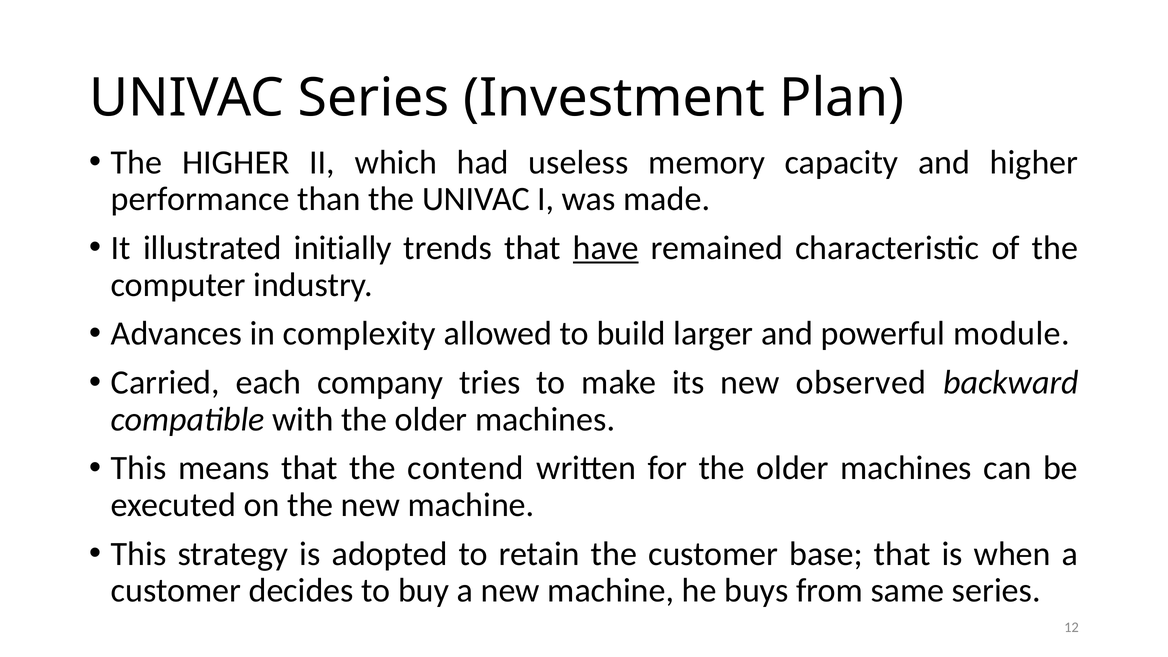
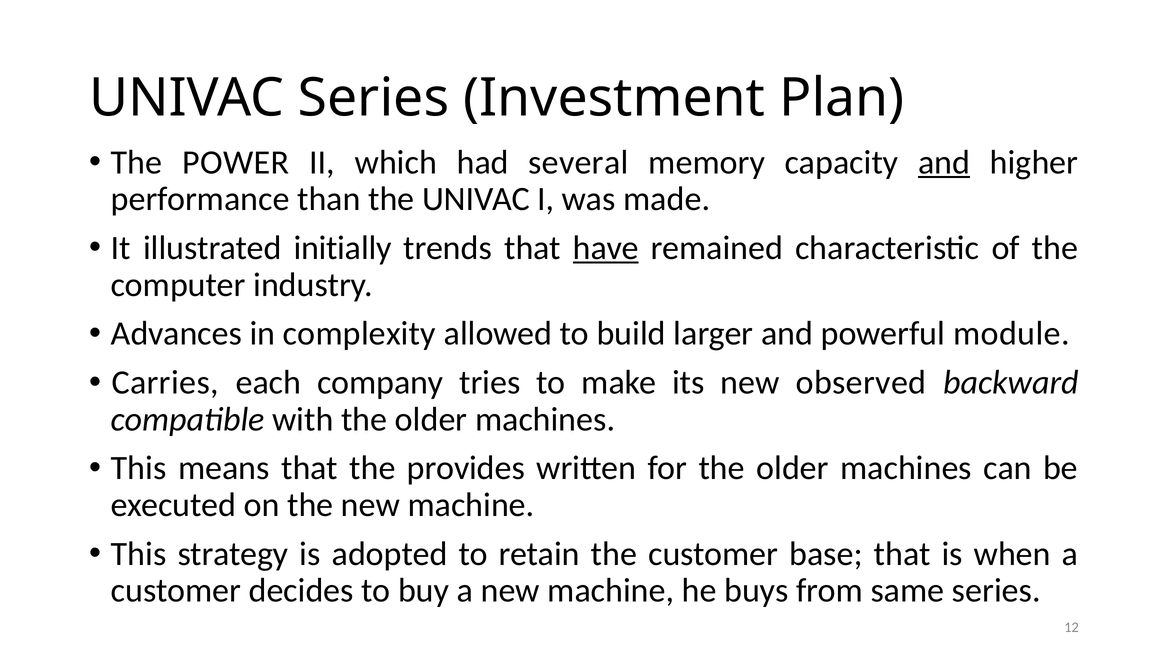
The HIGHER: HIGHER -> POWER
useless: useless -> several
and at (944, 162) underline: none -> present
Carried: Carried -> Carries
contend: contend -> provides
